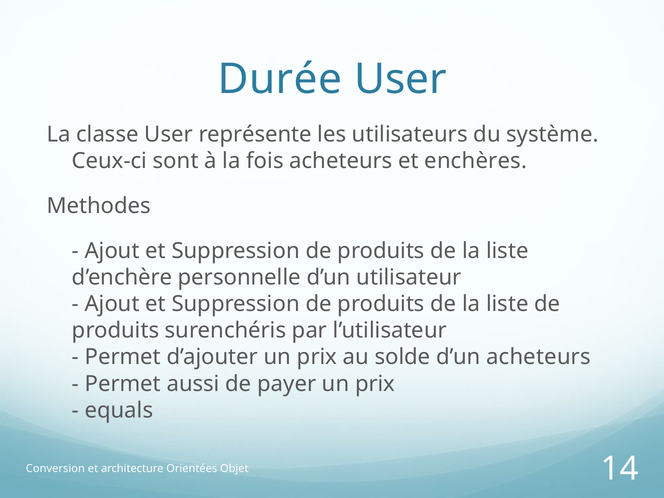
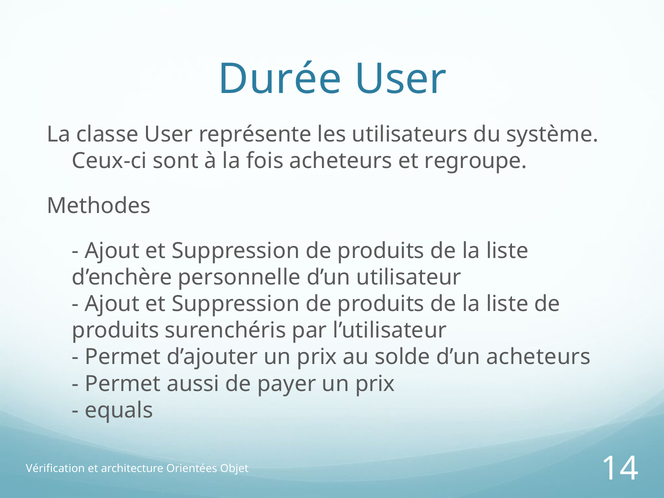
enchères: enchères -> regroupe
Conversion: Conversion -> Vérification
